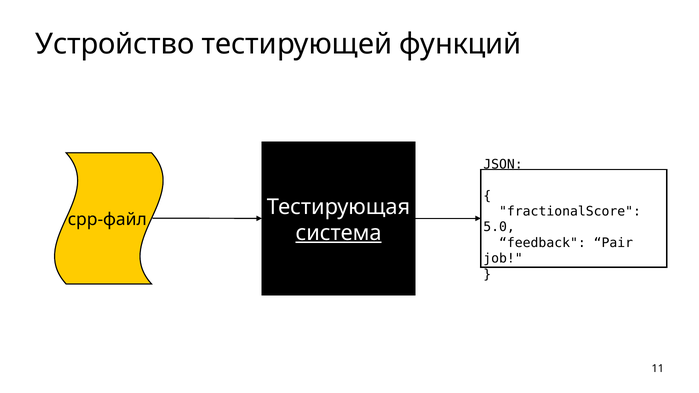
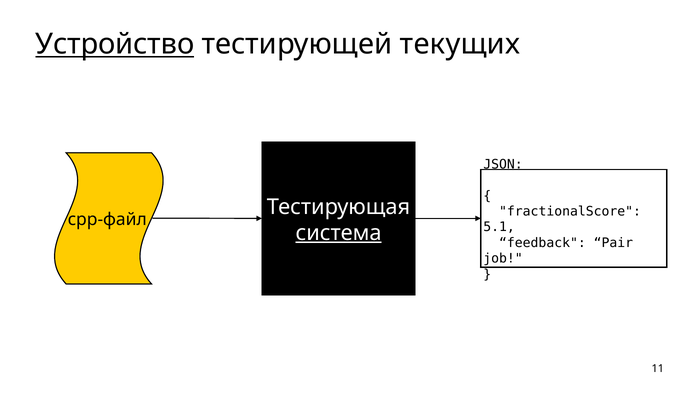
Устройство underline: none -> present
функций: функций -> текущих
5.0: 5.0 -> 5.1
